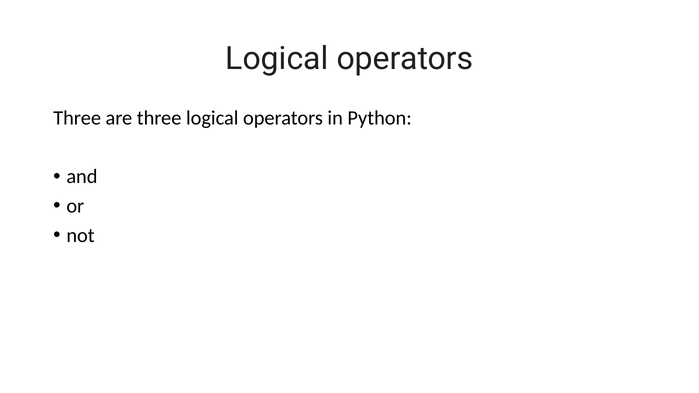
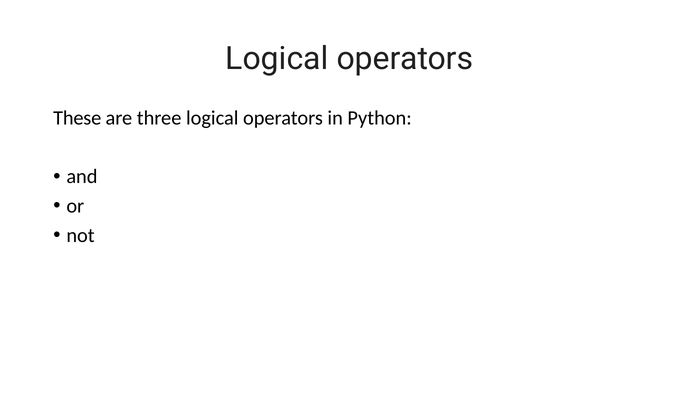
Three at (77, 118): Three -> These
